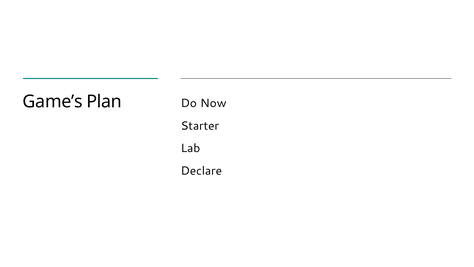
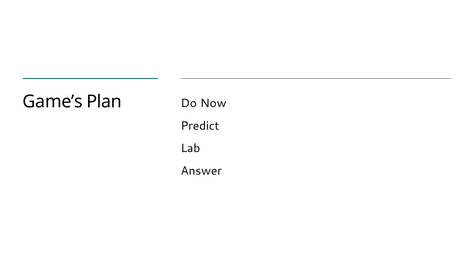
Starter: Starter -> Predict
Declare: Declare -> Answer
